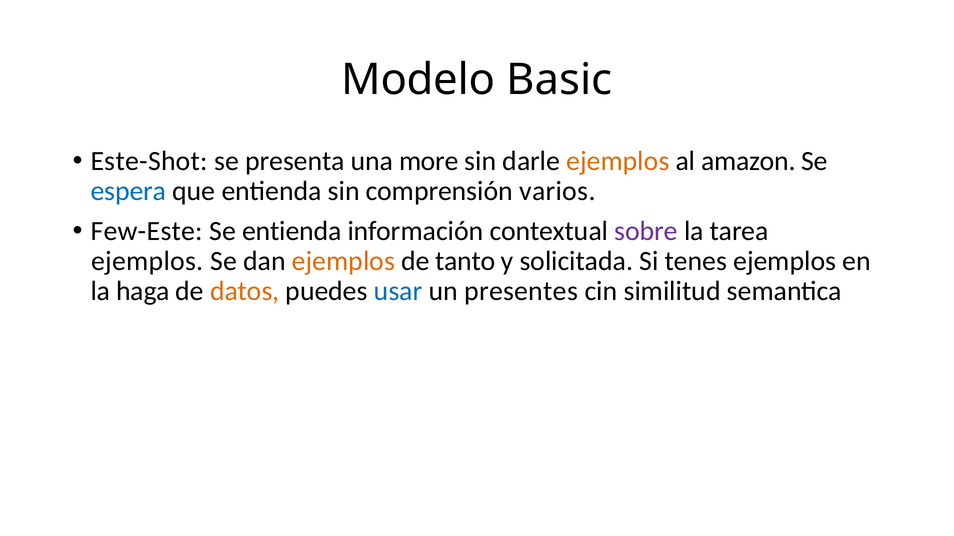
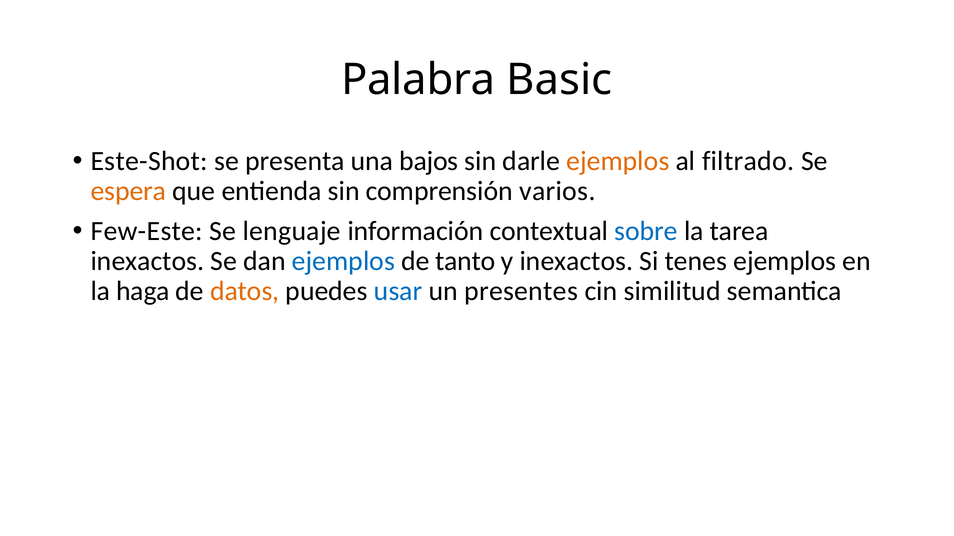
Modelo: Modelo -> Palabra
more: more -> bajos
amazon: amazon -> filtrado
espera colour: blue -> orange
Se entienda: entienda -> lenguaje
sobre colour: purple -> blue
ejemplos at (147, 261): ejemplos -> inexactos
ejemplos at (343, 261) colour: orange -> blue
y solicitada: solicitada -> inexactos
